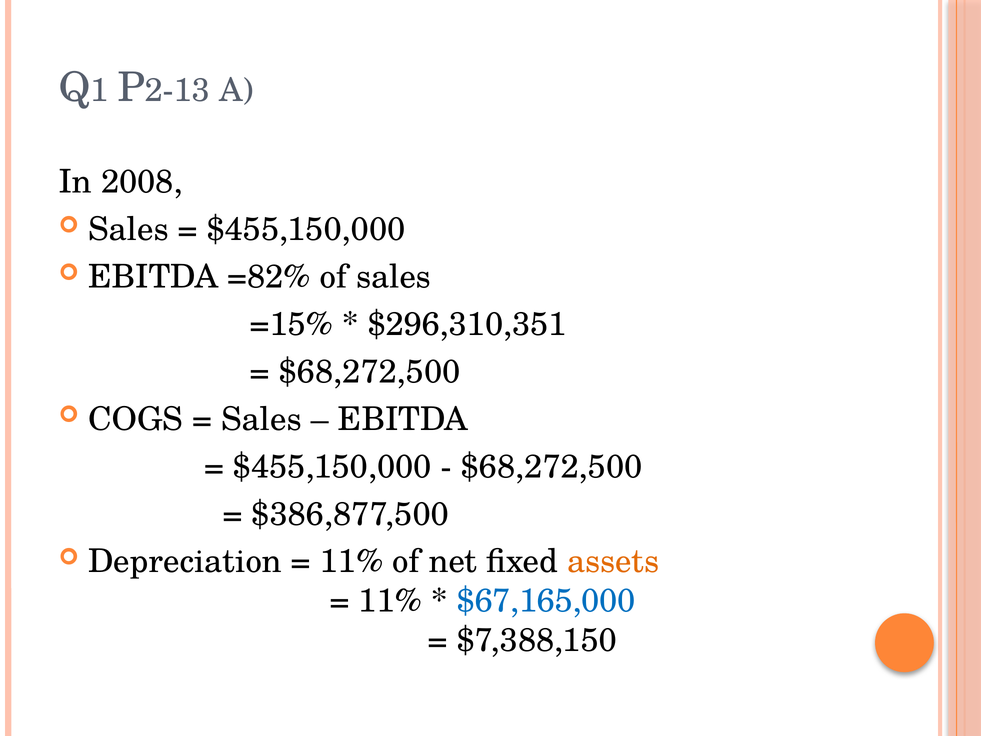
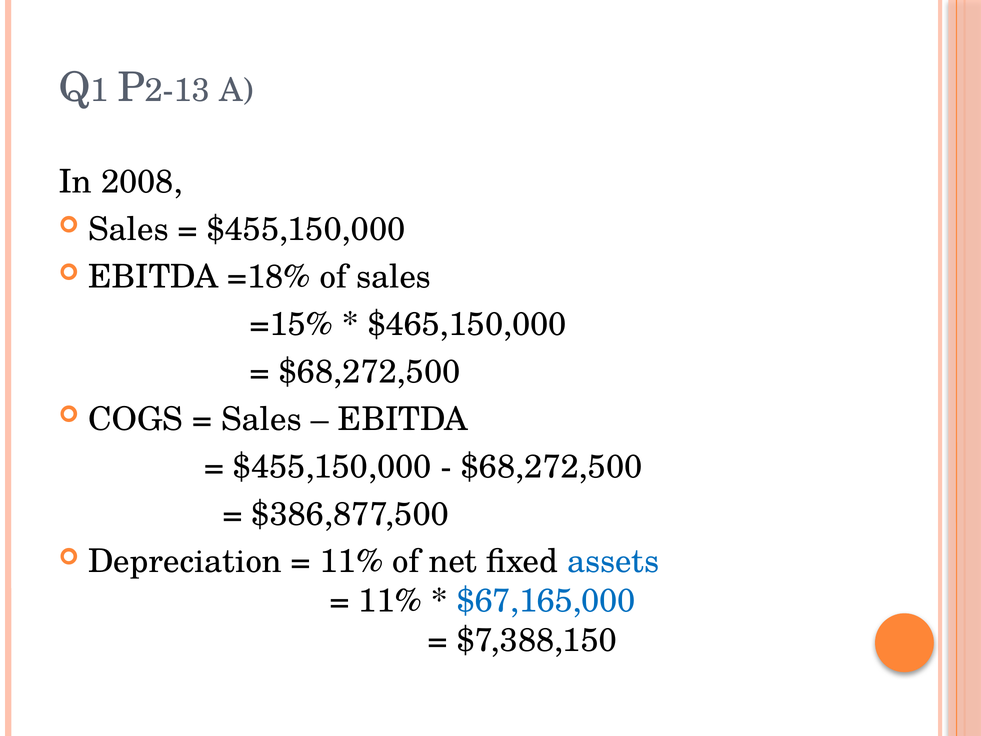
=82%: =82% -> =18%
$296,310,351: $296,310,351 -> $465,150,000
assets colour: orange -> blue
